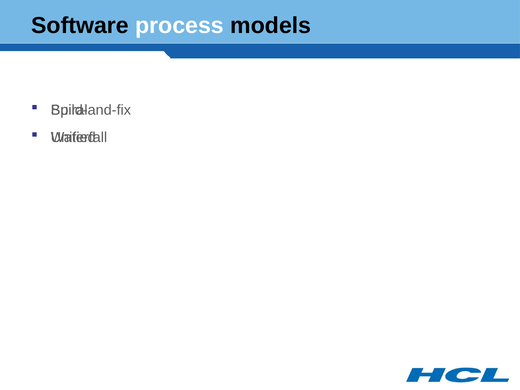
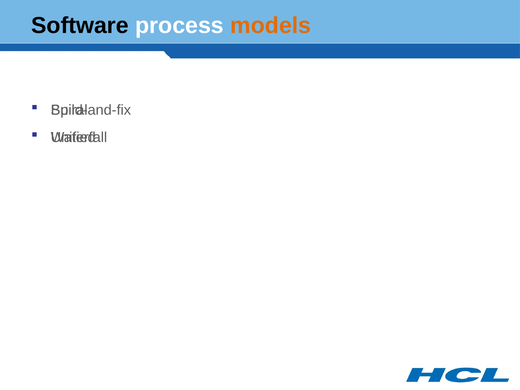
models colour: black -> orange
